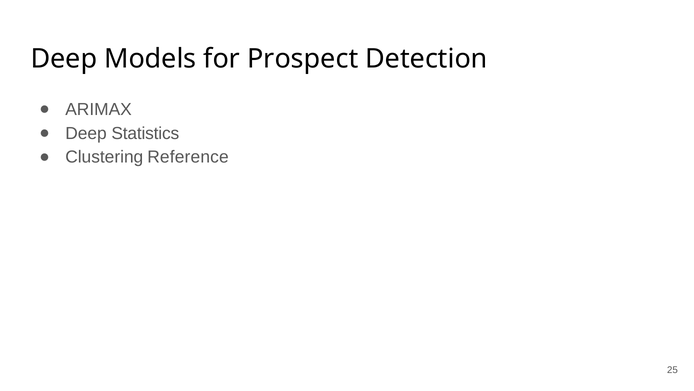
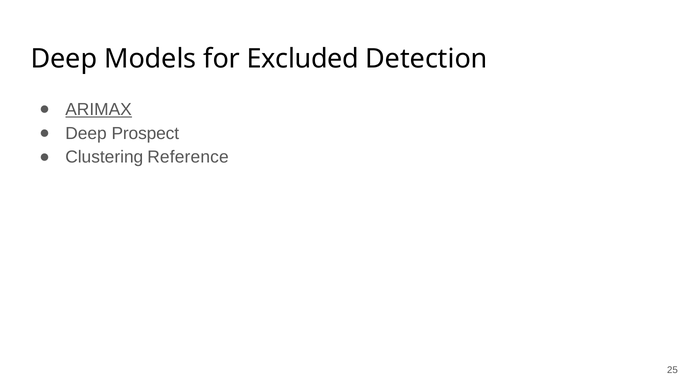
Prospect: Prospect -> Excluded
ARIMAX underline: none -> present
Statistics: Statistics -> Prospect
